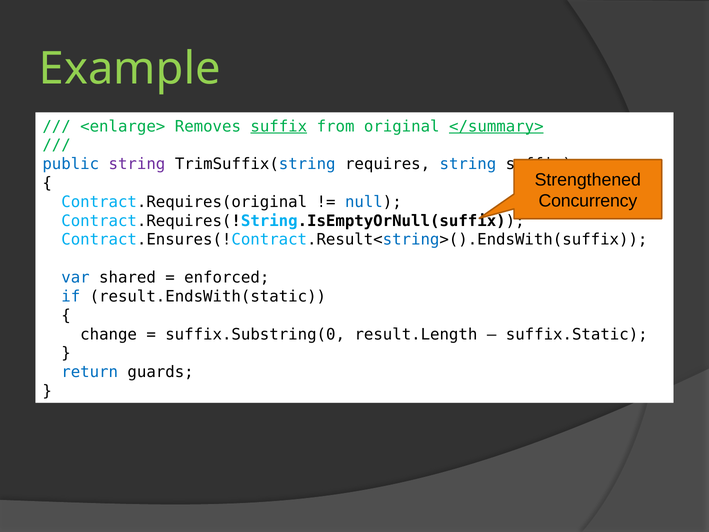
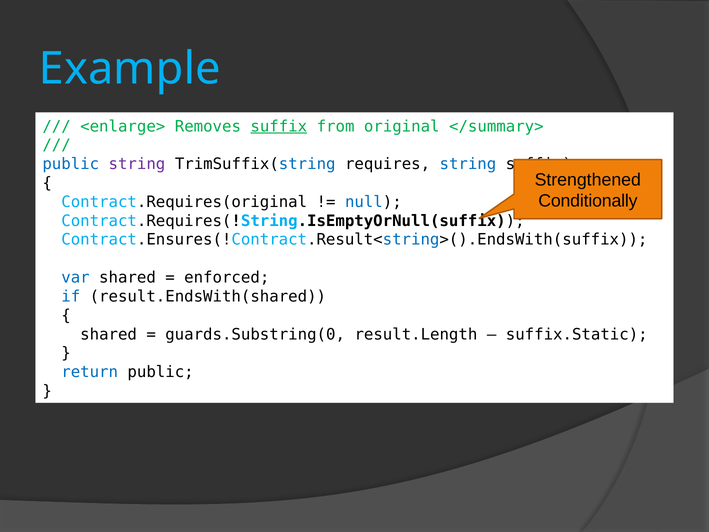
Example colour: light green -> light blue
</summary> underline: present -> none
Concurrency: Concurrency -> Conditionally
result.EndsWith(static: result.EndsWith(static -> result.EndsWith(shared
change at (109, 334): change -> shared
suffix.Substring(0: suffix.Substring(0 -> guards.Substring(0
return guards: guards -> public
